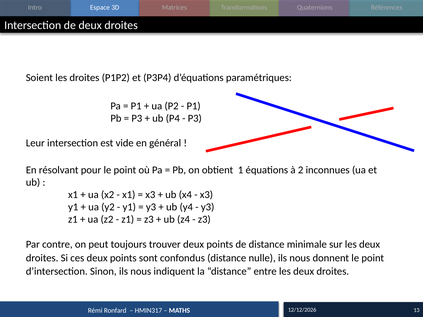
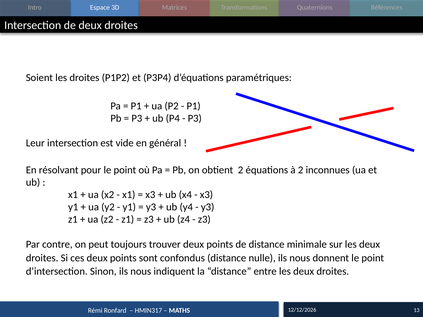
obtient 1: 1 -> 2
